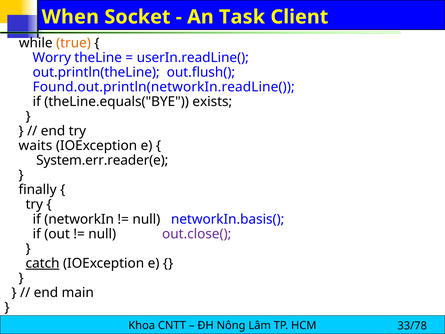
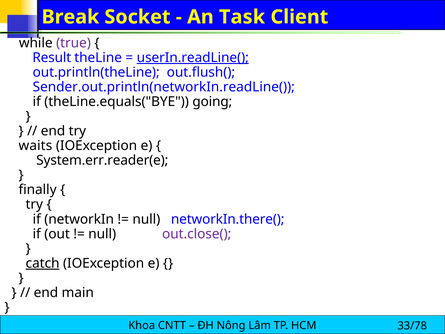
When: When -> Break
true colour: orange -> purple
Worry: Worry -> Result
userIn.readLine( underline: none -> present
Found.out.println(networkIn.readLine(: Found.out.println(networkIn.readLine( -> Sender.out.println(networkIn.readLine(
exists: exists -> going
networkIn.basis(: networkIn.basis( -> networkIn.there(
